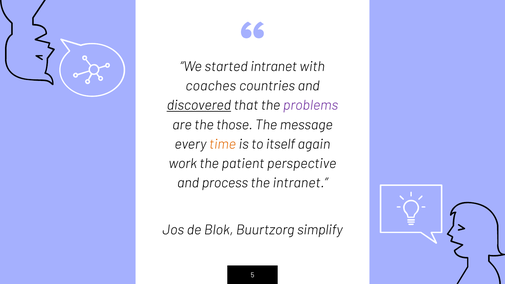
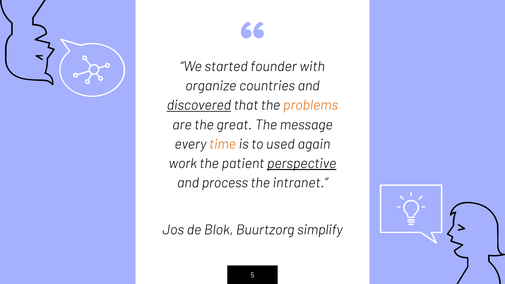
started intranet: intranet -> founder
coaches: coaches -> organize
problems colour: purple -> orange
those: those -> great
itself: itself -> used
perspective underline: none -> present
